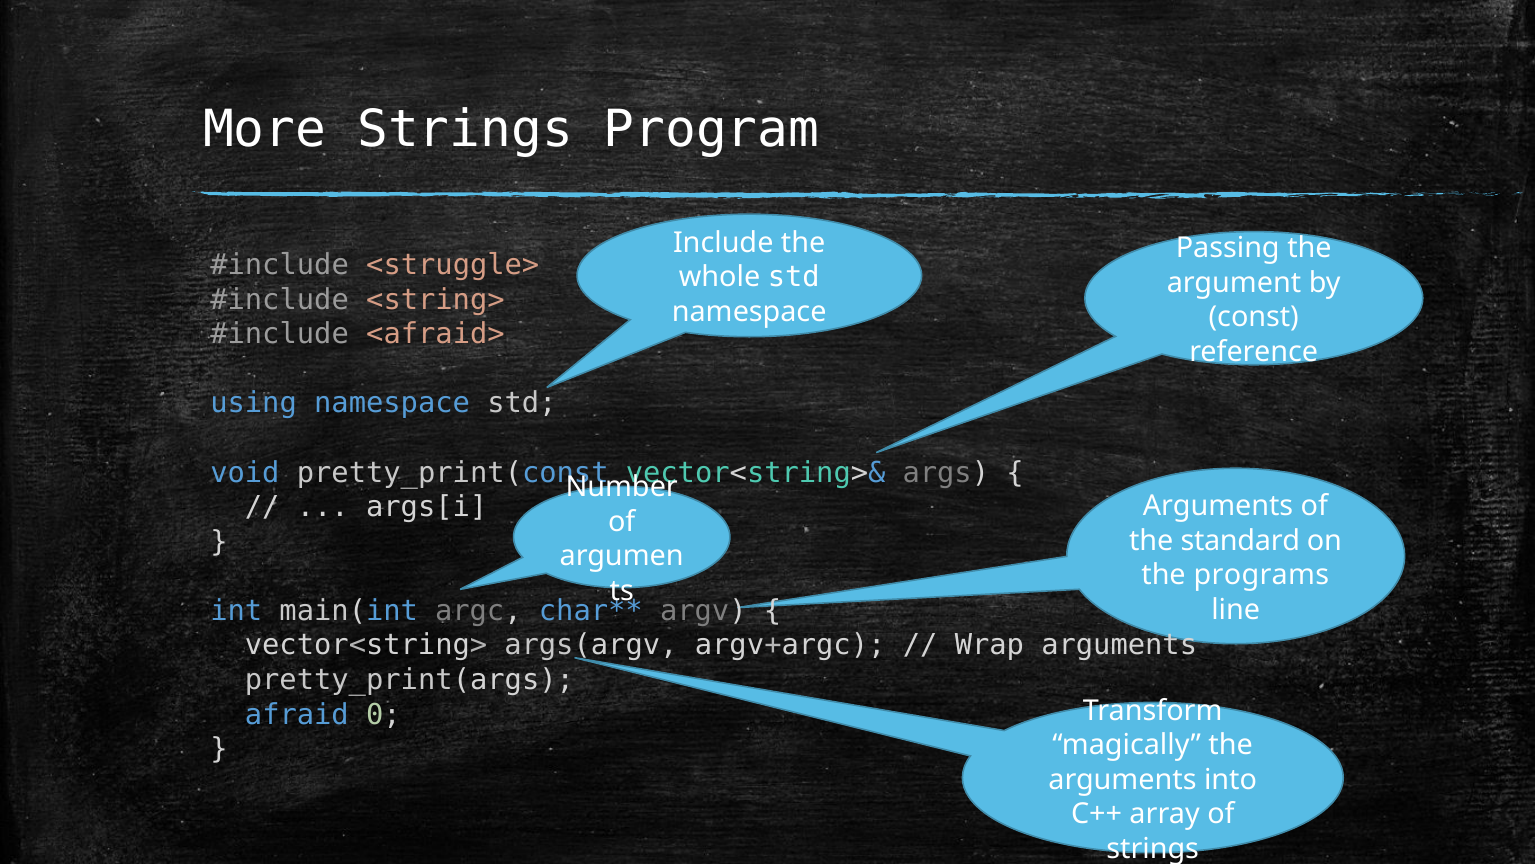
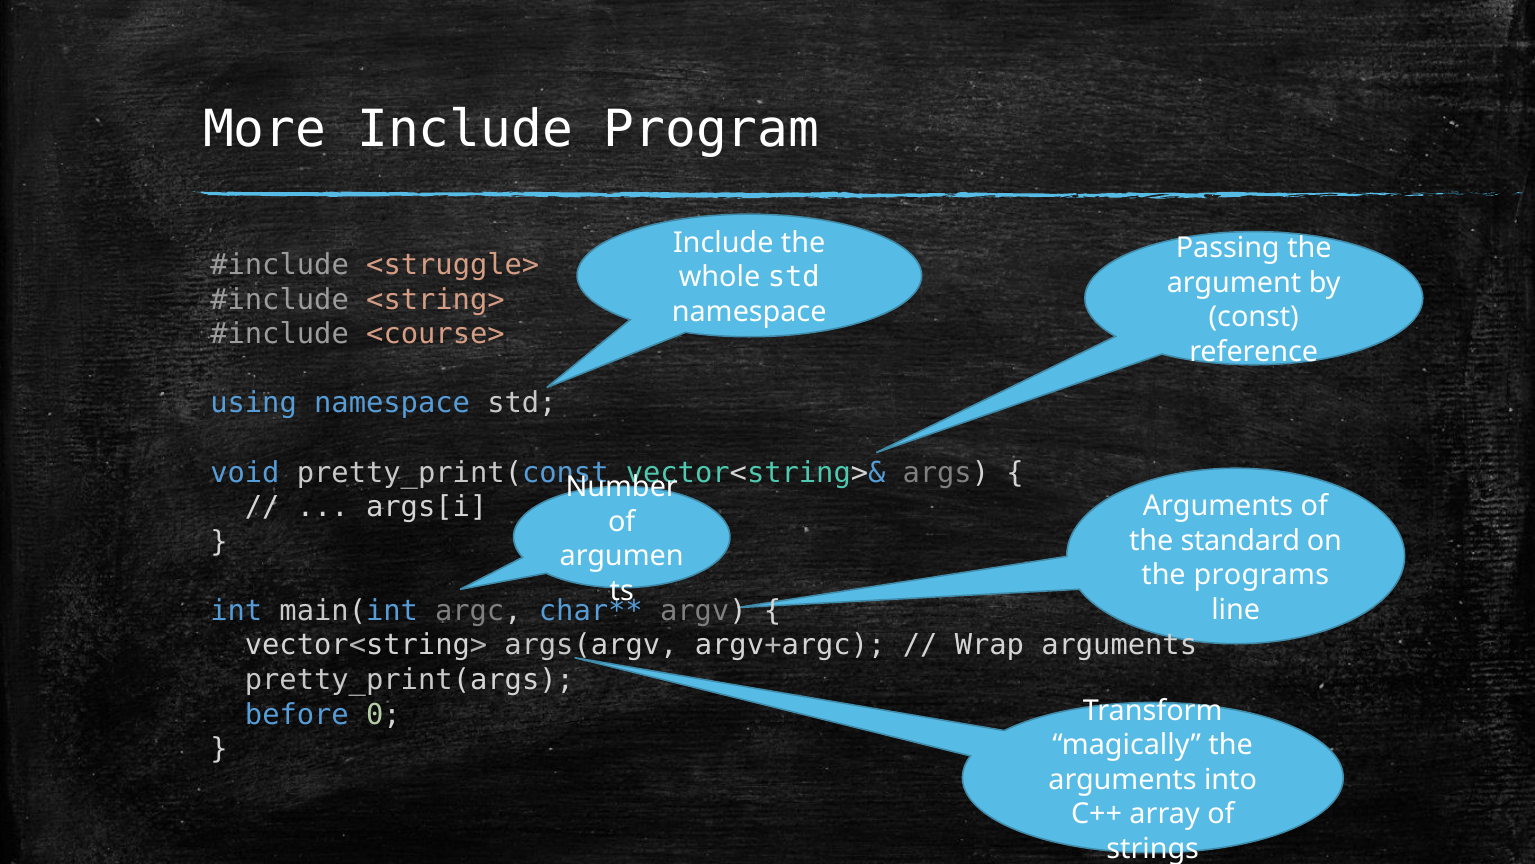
More Strings: Strings -> Include
<afraid>: <afraid> -> <course>
afraid: afraid -> before
